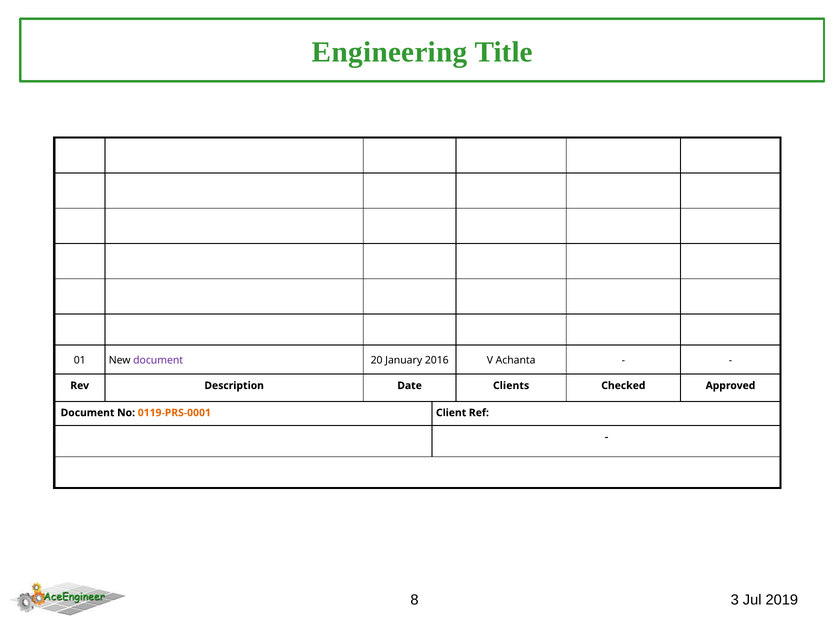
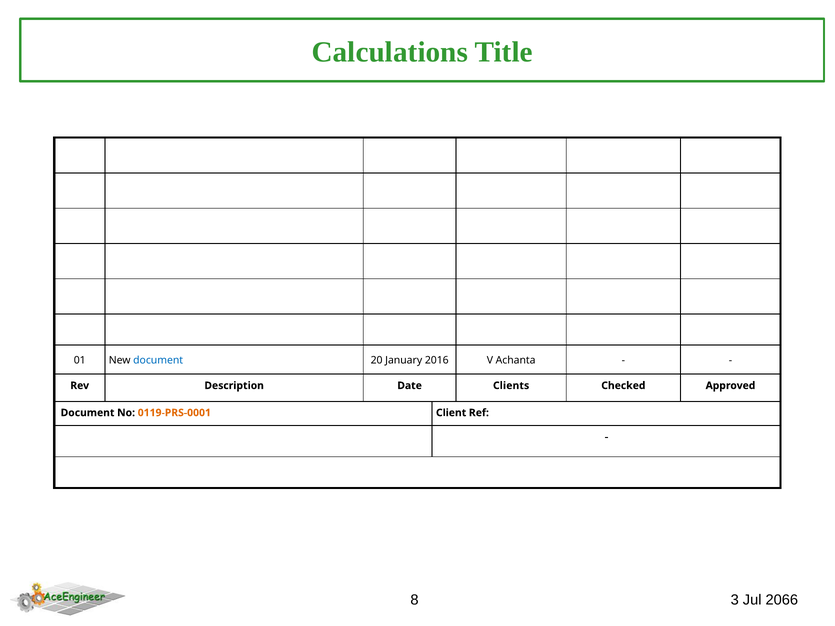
Engineering: Engineering -> Calculations
document at (158, 360) colour: purple -> blue
2019: 2019 -> 2066
